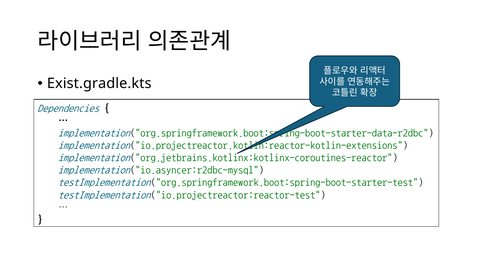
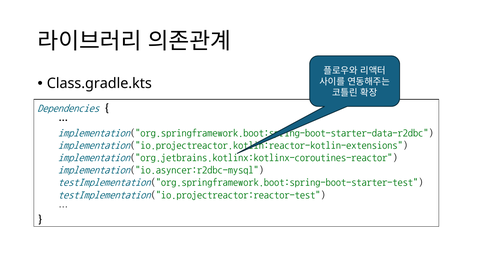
Exist.gradle.kts: Exist.gradle.kts -> Class.gradle.kts
